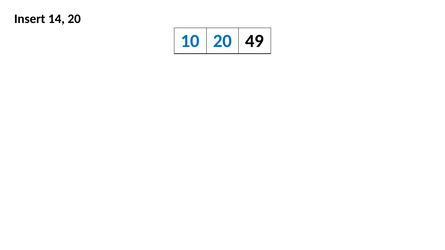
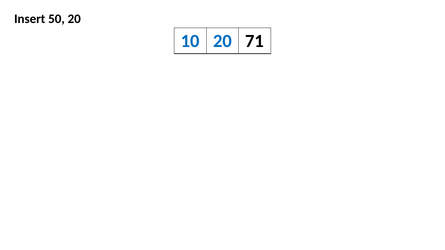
14: 14 -> 50
49: 49 -> 71
